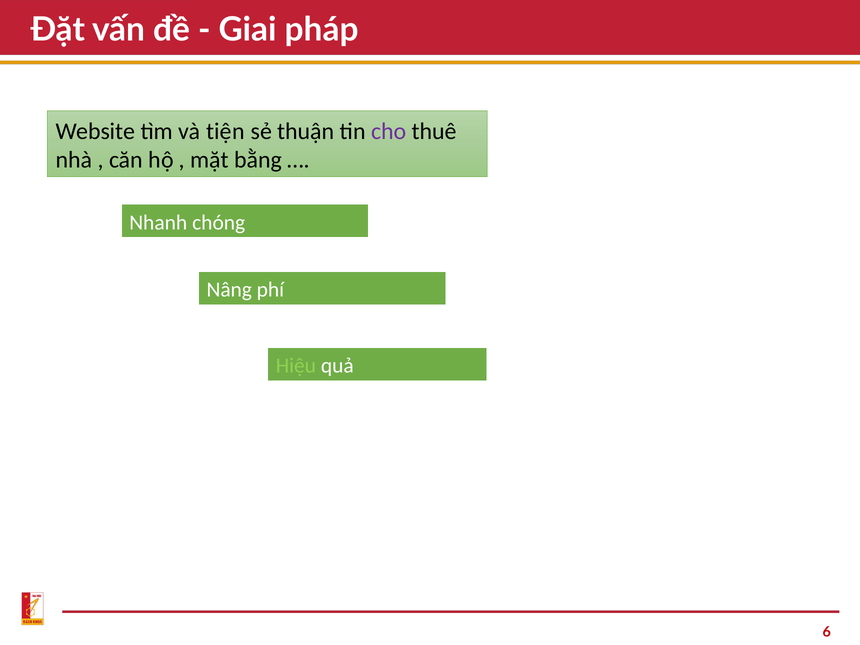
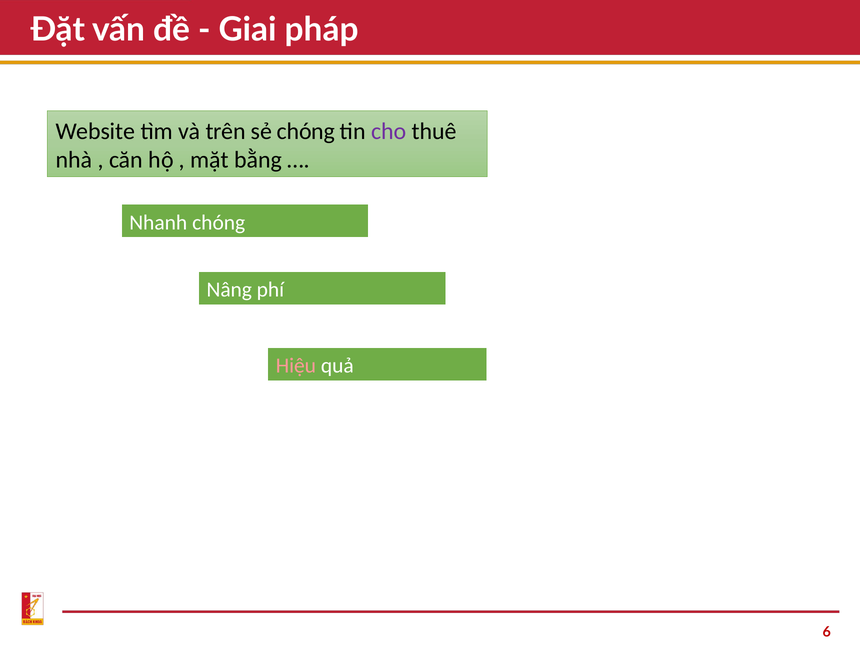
tiện: tiện -> trên
sẻ thuận: thuận -> chóng
Hiệu colour: light green -> pink
